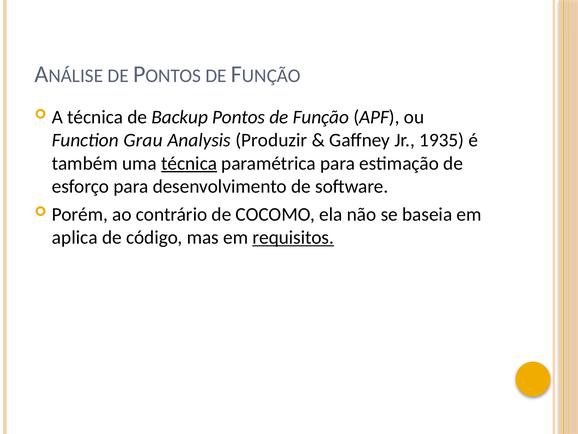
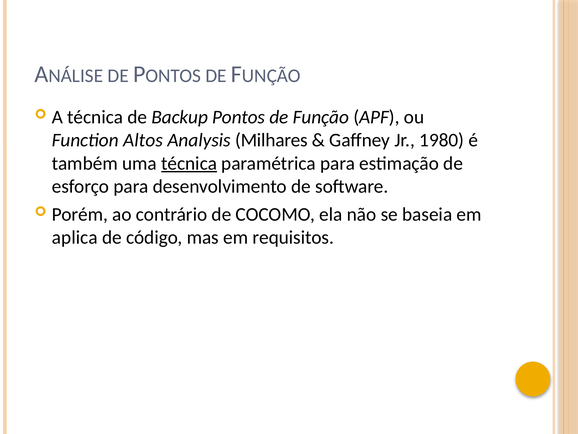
Grau: Grau -> Altos
Produzir: Produzir -> Milhares
1935: 1935 -> 1980
requisitos underline: present -> none
